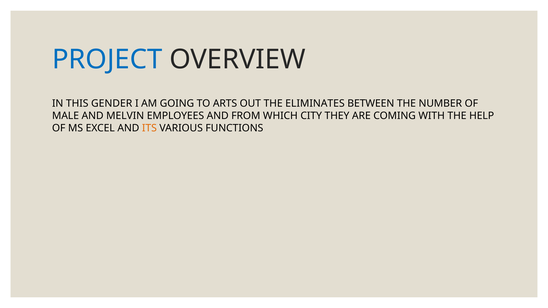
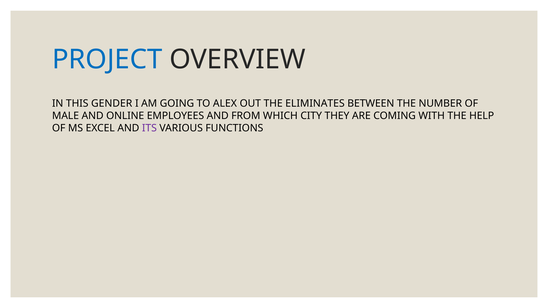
ARTS: ARTS -> ALEX
MELVIN: MELVIN -> ONLINE
ITS colour: orange -> purple
